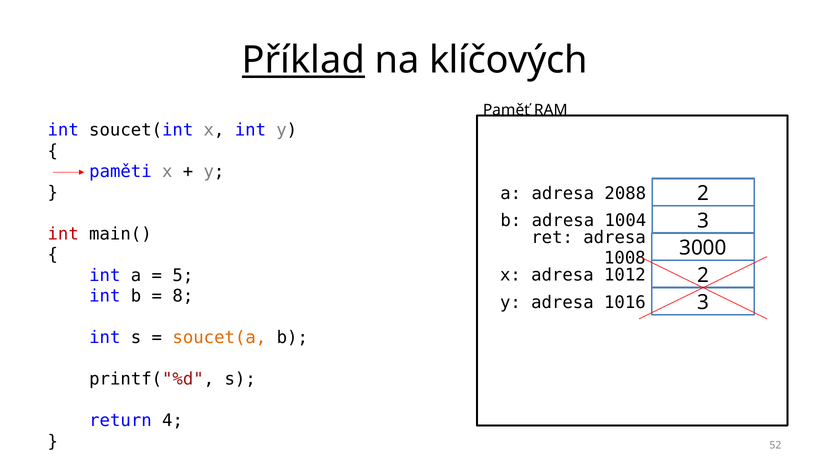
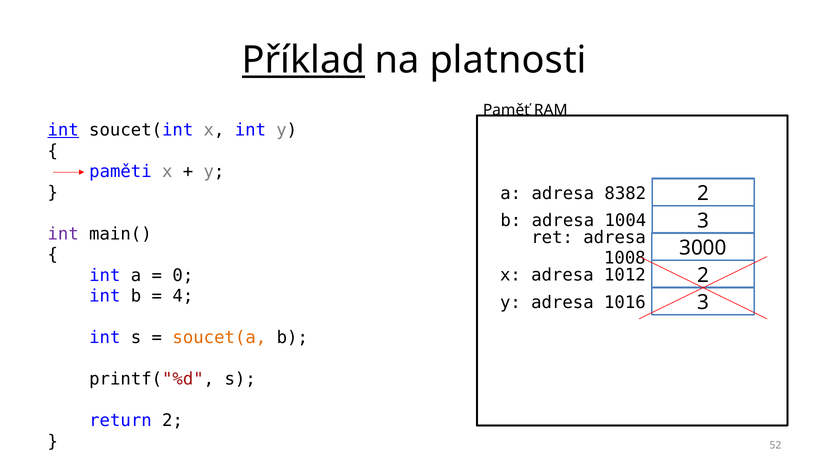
klíčových: klíčových -> platnosti
int at (63, 130) underline: none -> present
2088: 2088 -> 8382
int at (63, 233) colour: red -> purple
5: 5 -> 0
8: 8 -> 4
return 4: 4 -> 2
